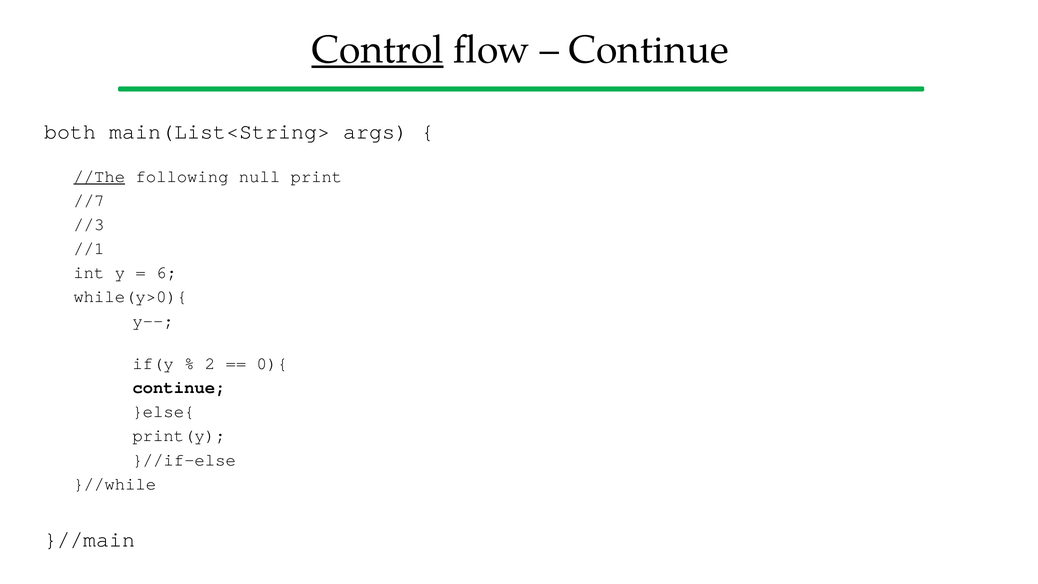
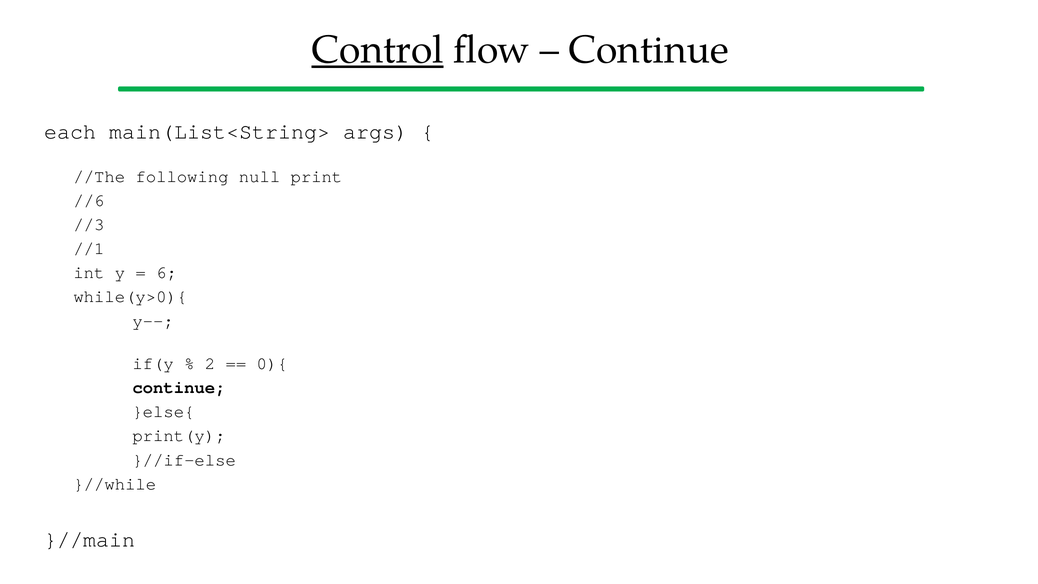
both: both -> each
//The underline: present -> none
//7: //7 -> //6
